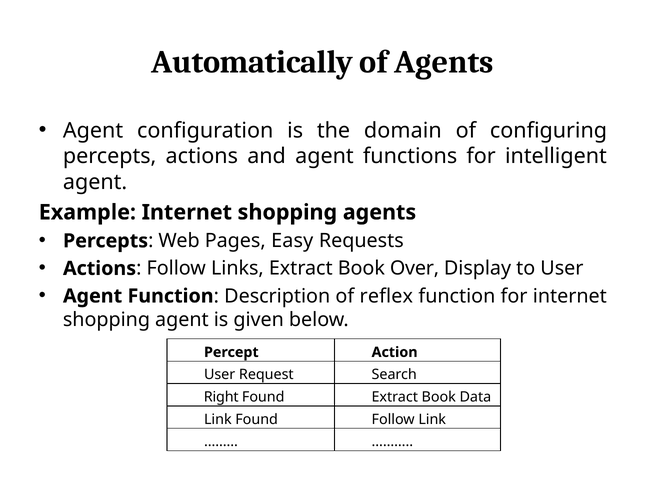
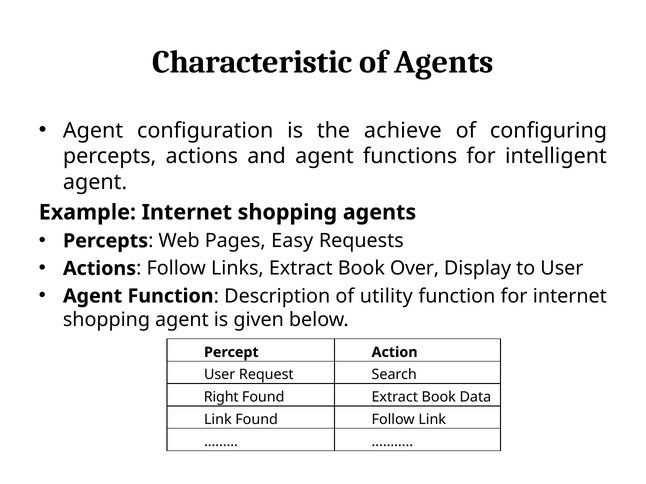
Automatically: Automatically -> Characteristic
domain: domain -> achieve
reflex: reflex -> utility
